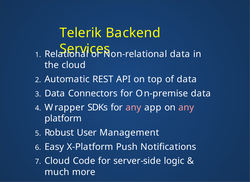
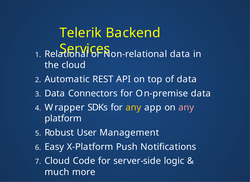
any at (133, 108) colour: pink -> yellow
